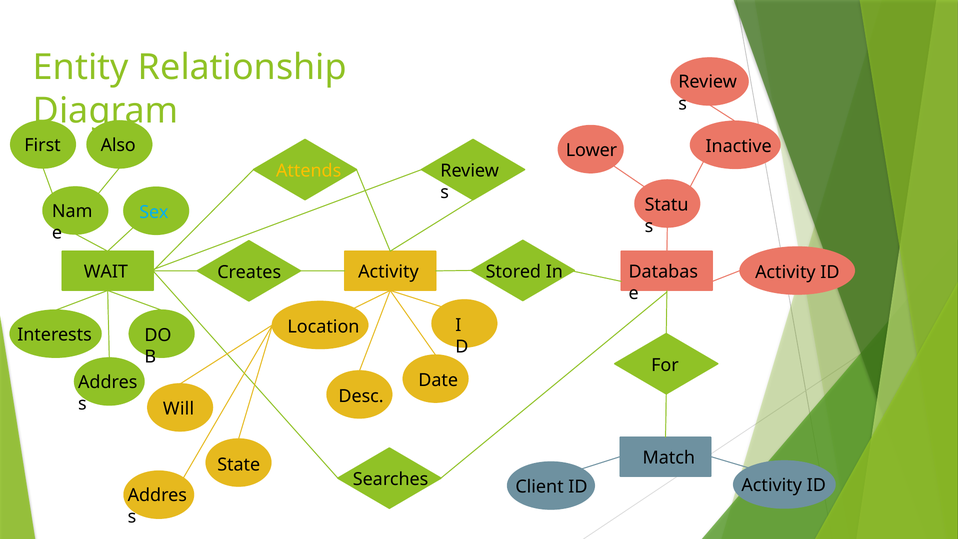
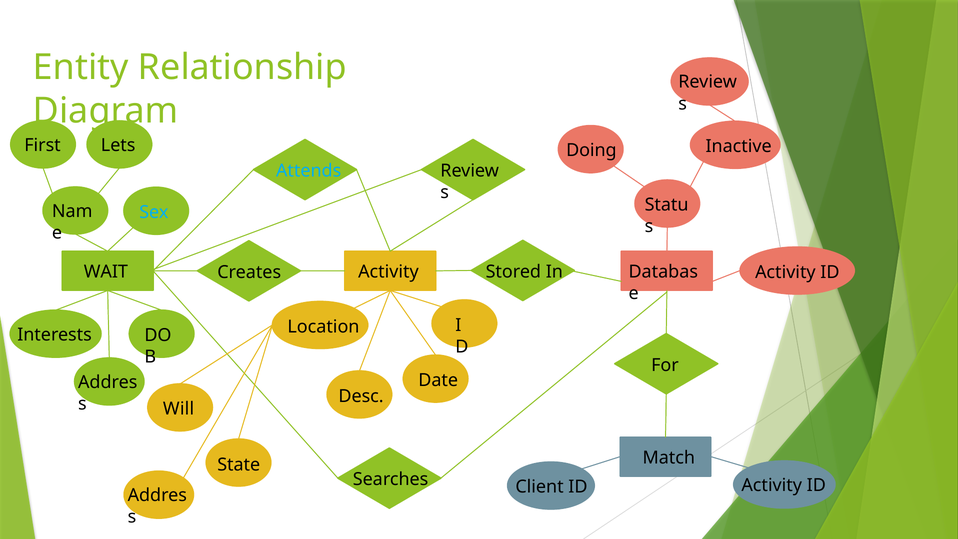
Also: Also -> Lets
Lower: Lower -> Doing
Attends colour: yellow -> light blue
